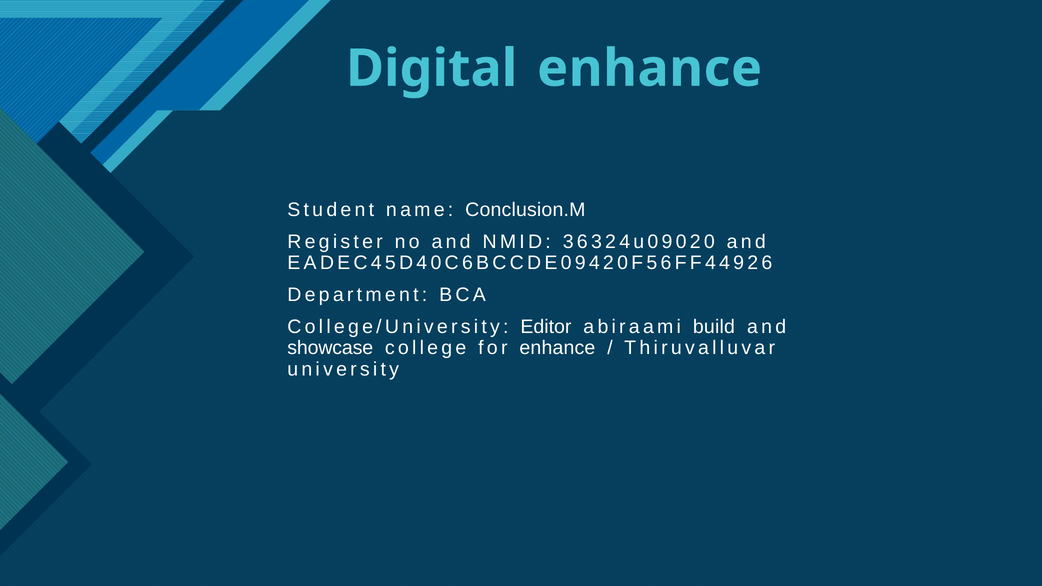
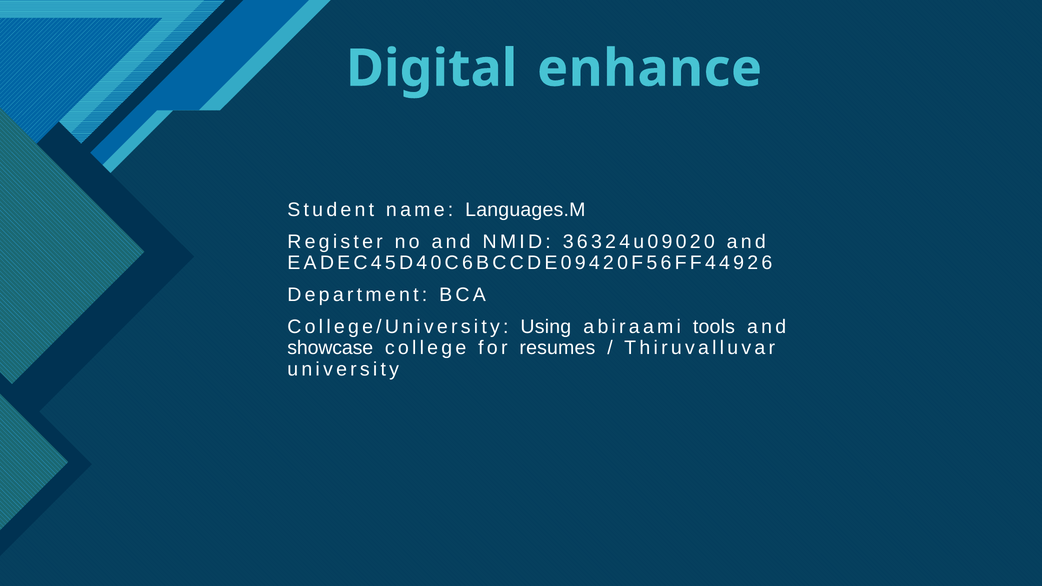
Conclusion.M: Conclusion.M -> Languages.M
Editor: Editor -> Using
build: build -> tools
for enhance: enhance -> resumes
